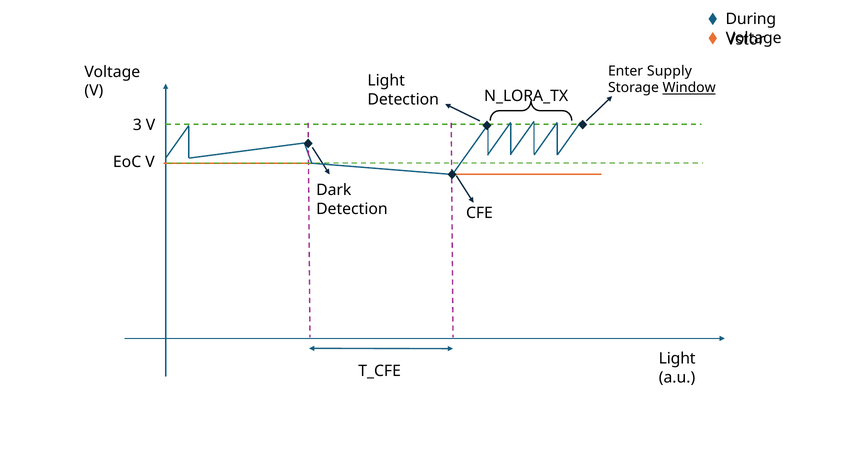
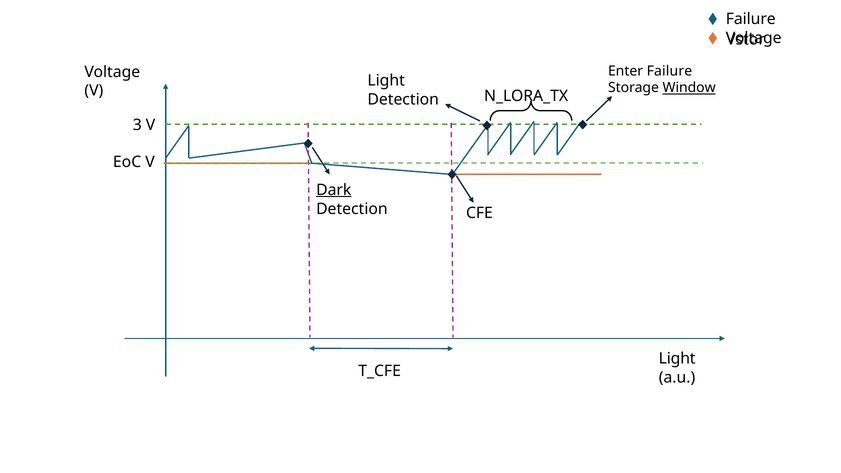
During at (751, 19): During -> Failure
Enter Supply: Supply -> Failure
Dark underline: none -> present
